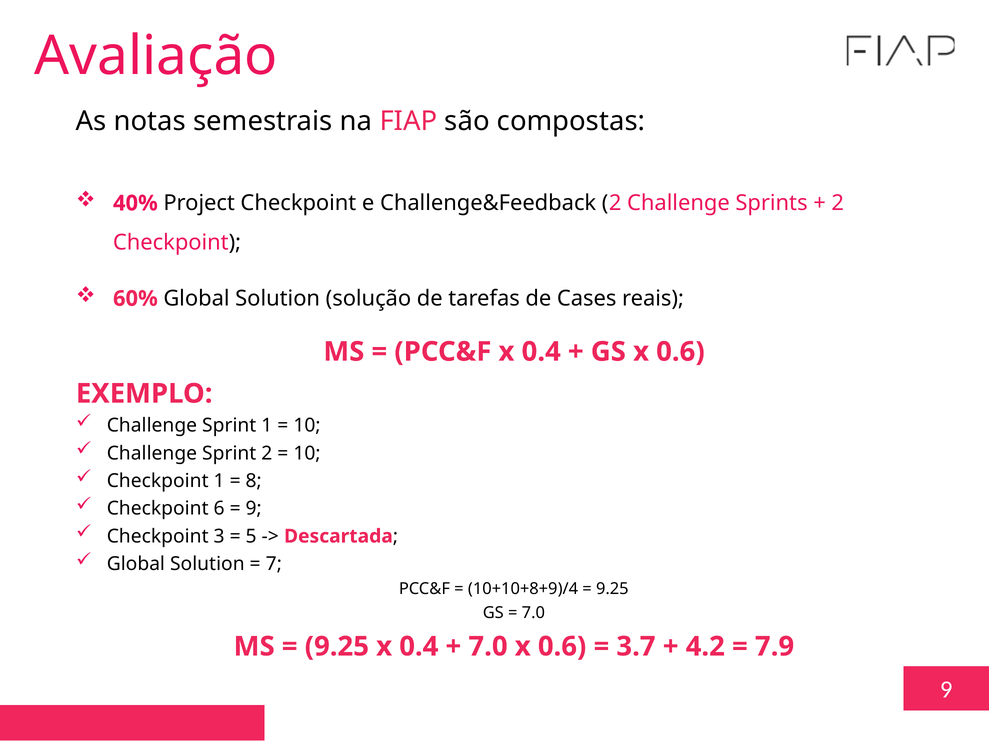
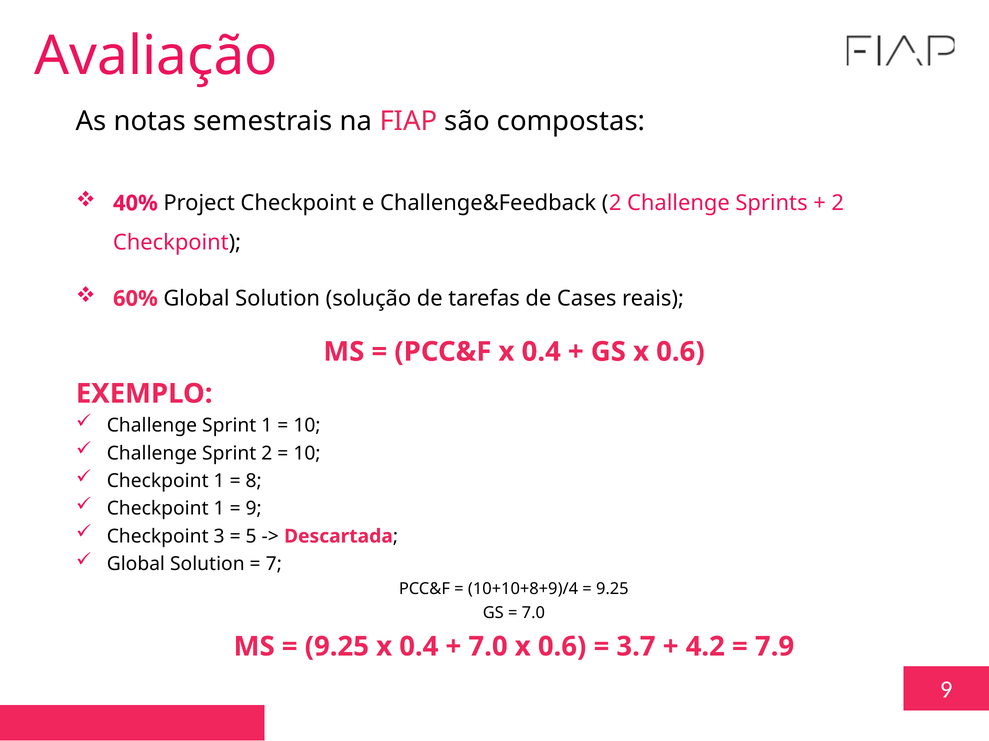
6 at (219, 509): 6 -> 1
